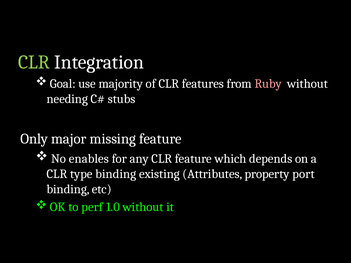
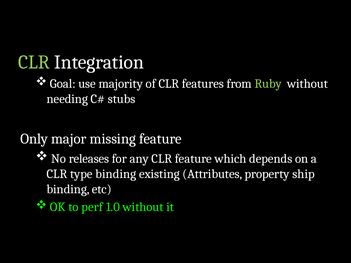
Ruby colour: pink -> light green
enables: enables -> releases
port: port -> ship
